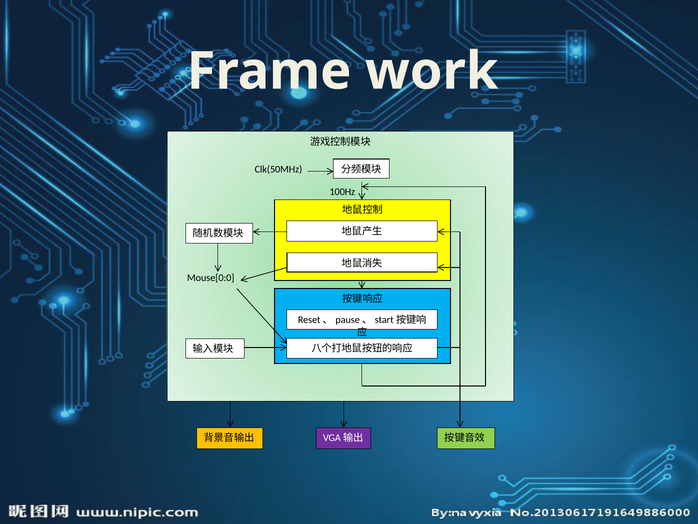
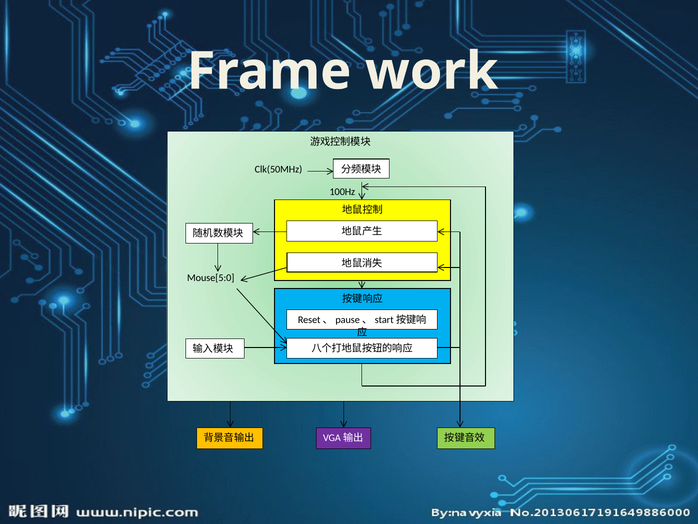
Mouse[0:0: Mouse[0:0 -> Mouse[5:0
